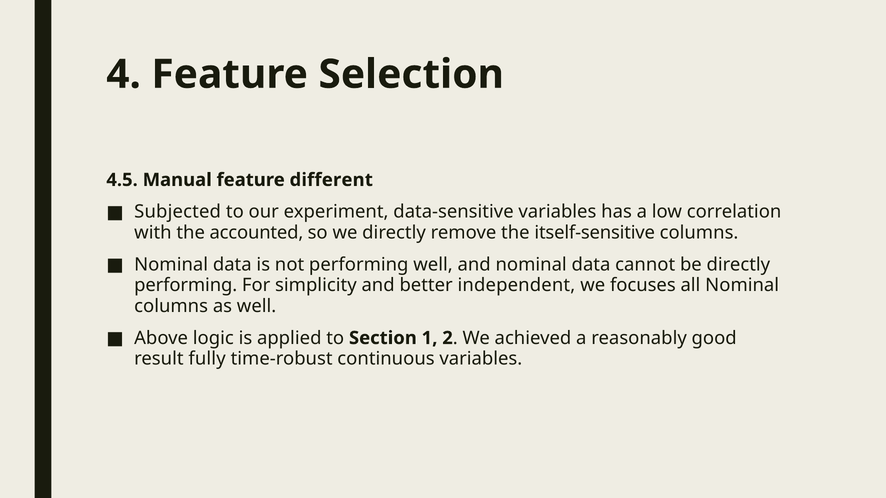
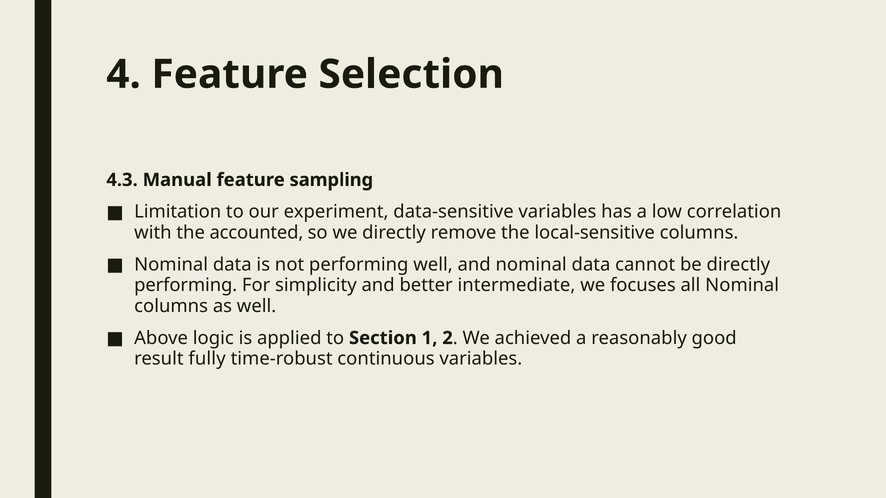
4.5: 4.5 -> 4.3
different: different -> sampling
Subjected: Subjected -> Limitation
itself-sensitive: itself-sensitive -> local-sensitive
independent: independent -> intermediate
